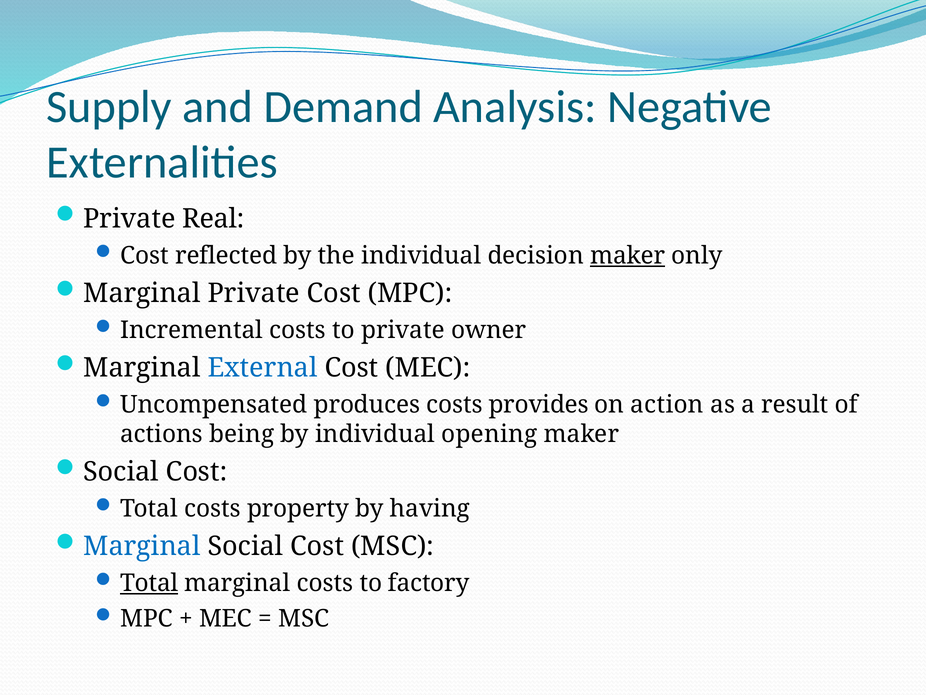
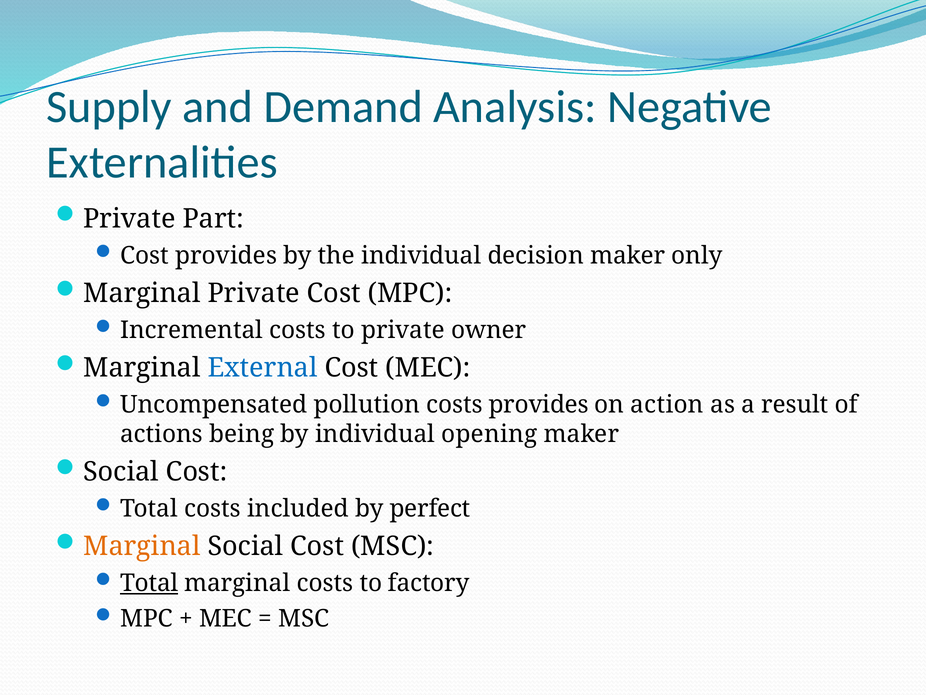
Real: Real -> Part
Cost reflected: reflected -> provides
maker at (628, 255) underline: present -> none
produces: produces -> pollution
property: property -> included
having: having -> perfect
Marginal at (142, 546) colour: blue -> orange
